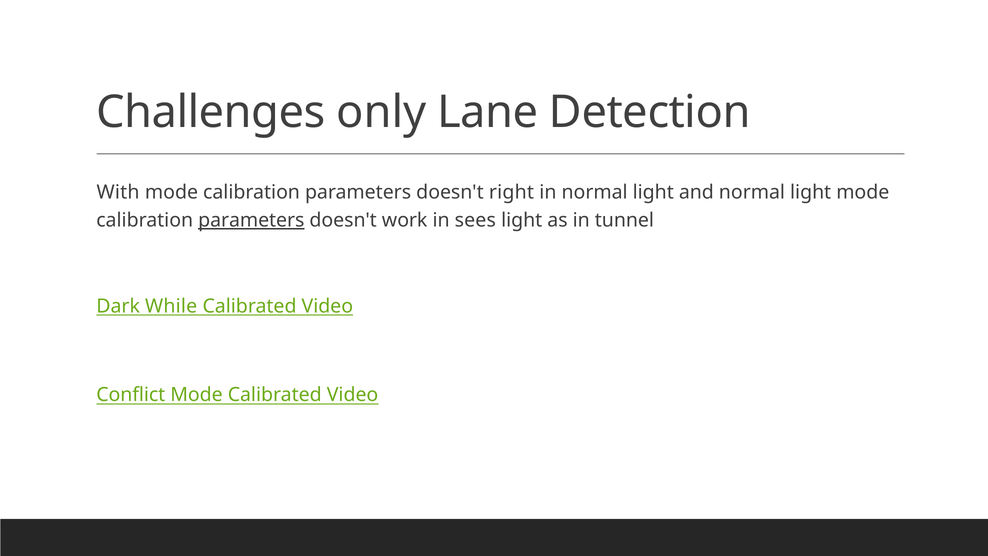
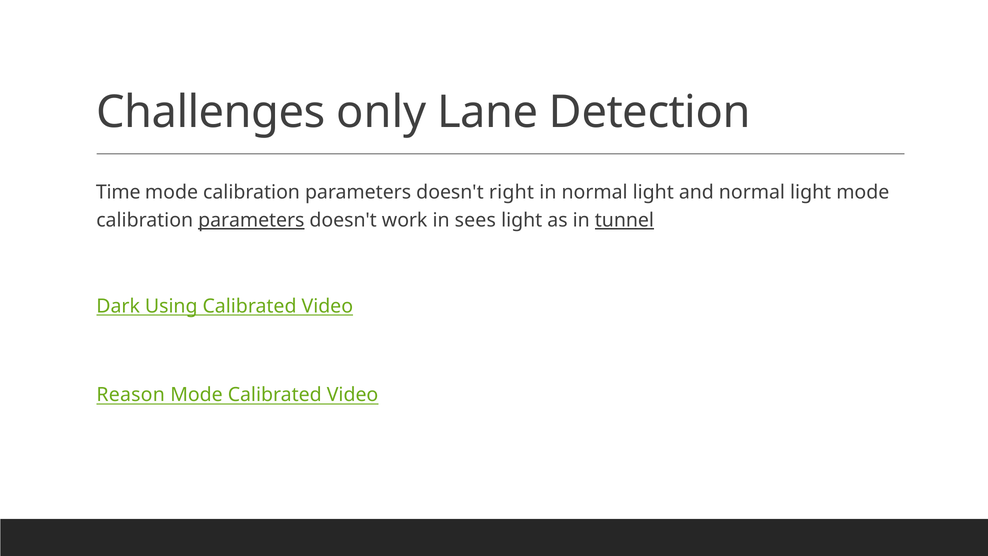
With: With -> Time
tunnel underline: none -> present
While: While -> Using
Conflict: Conflict -> Reason
